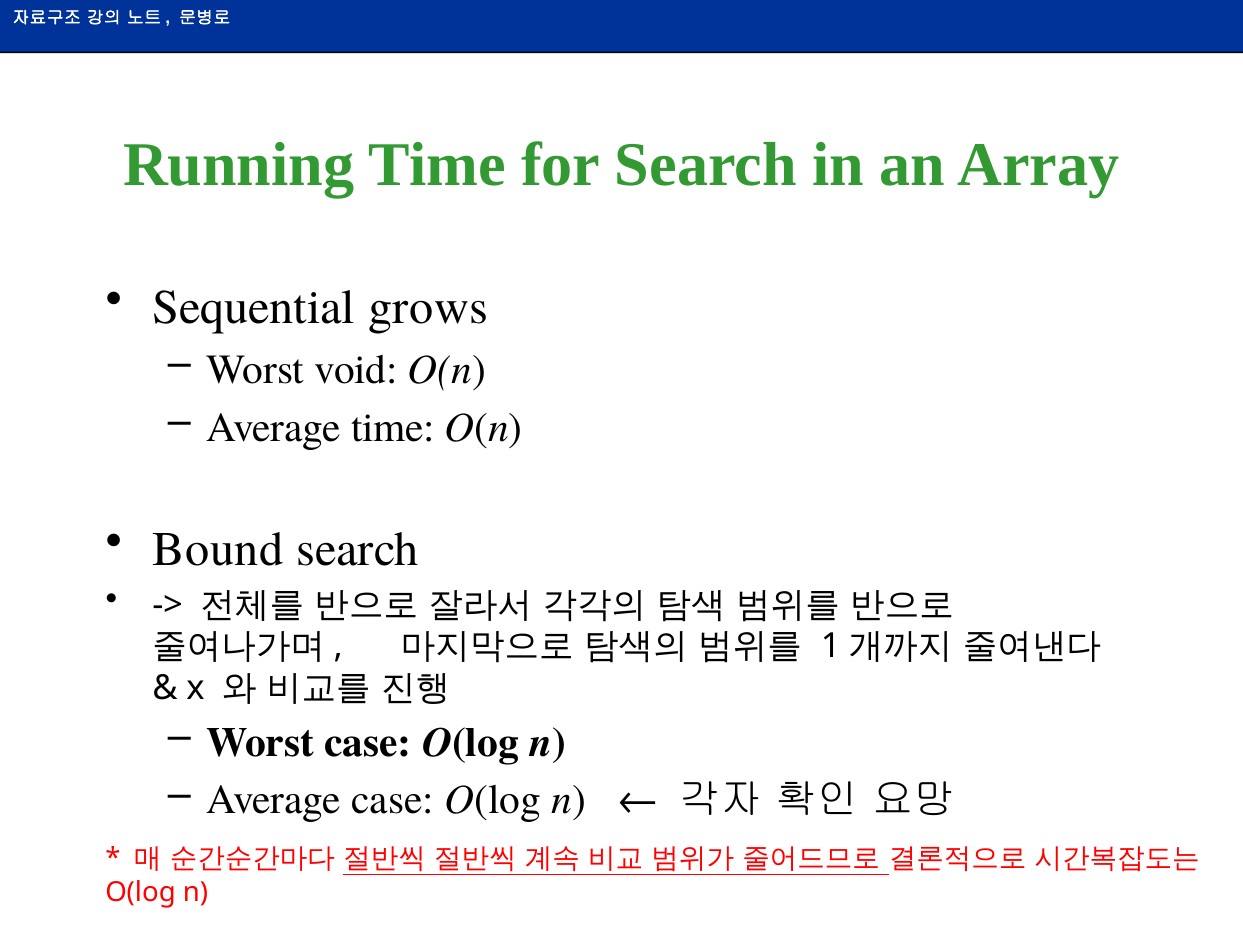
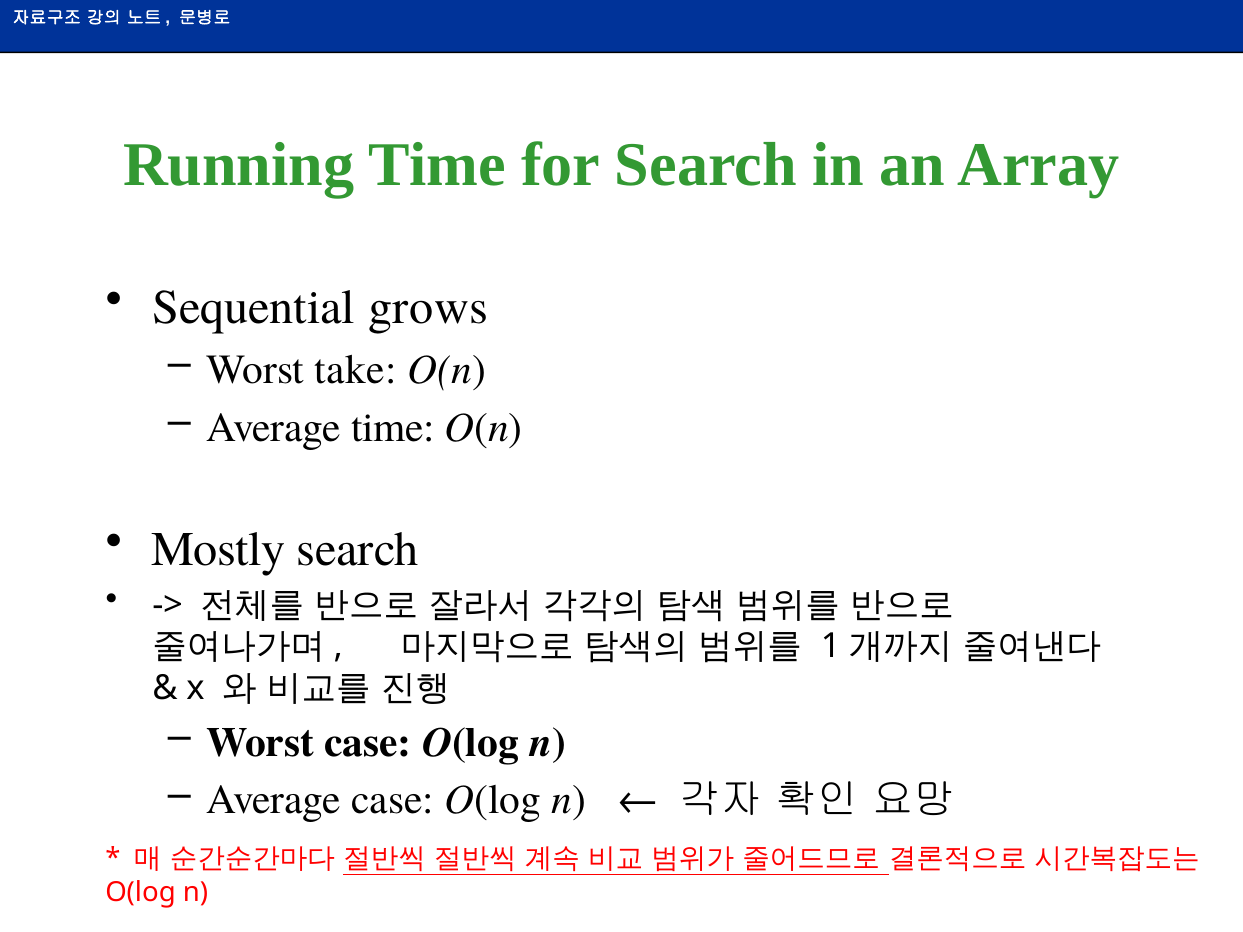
void: void -> take
Bound: Bound -> Mostly
